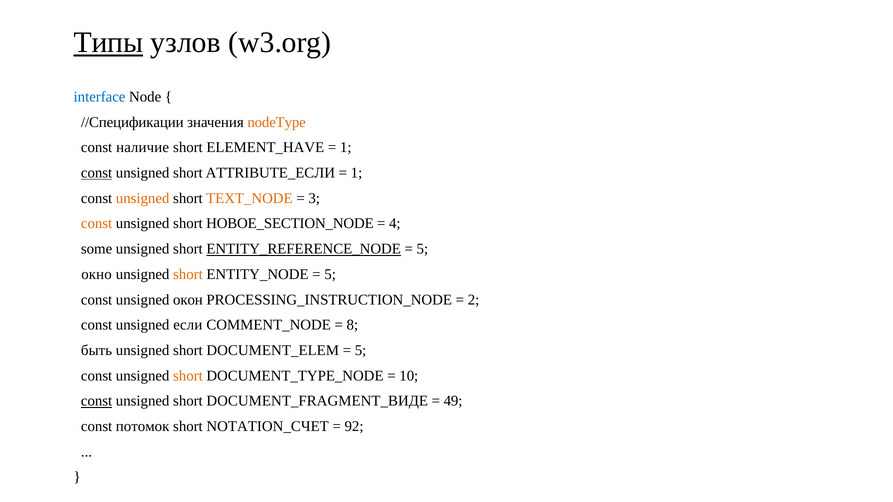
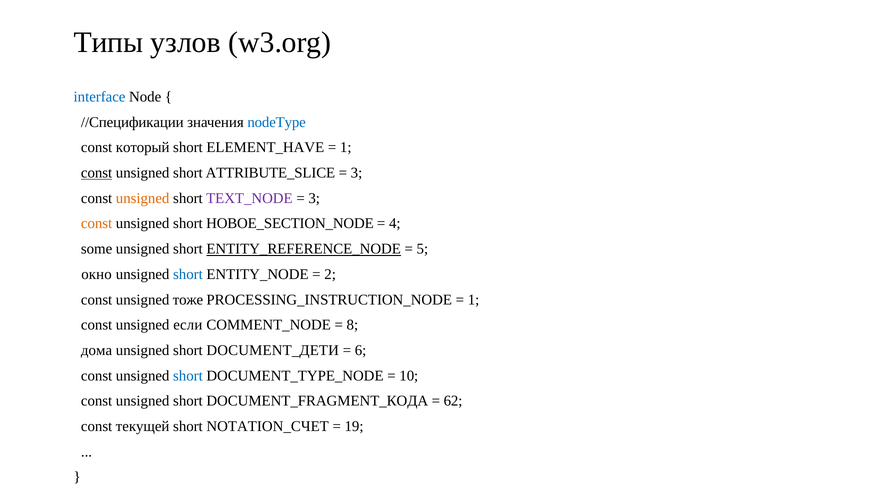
Типы underline: present -> none
nodeType colour: orange -> blue
наличие: наличие -> который
ATTRIBUTE_ЕСЛИ: ATTRIBUTE_ЕСЛИ -> ATTRIBUTE_SLICE
1 at (356, 173): 1 -> 3
TEXT_NODE colour: orange -> purple
short at (188, 274) colour: orange -> blue
5 at (330, 274): 5 -> 2
окон: окон -> тоже
2 at (474, 300): 2 -> 1
быть: быть -> дома
DOCUMENT_ELEM: DOCUMENT_ELEM -> DOCUMENT_ДЕТИ
5 at (361, 351): 5 -> 6
short at (188, 376) colour: orange -> blue
const at (97, 401) underline: present -> none
DOCUMENT_FRAGMENT_ВИДЕ: DOCUMENT_FRAGMENT_ВИДЕ -> DOCUMENT_FRAGMENT_КОДА
49: 49 -> 62
потомок: потомок -> текущей
92: 92 -> 19
